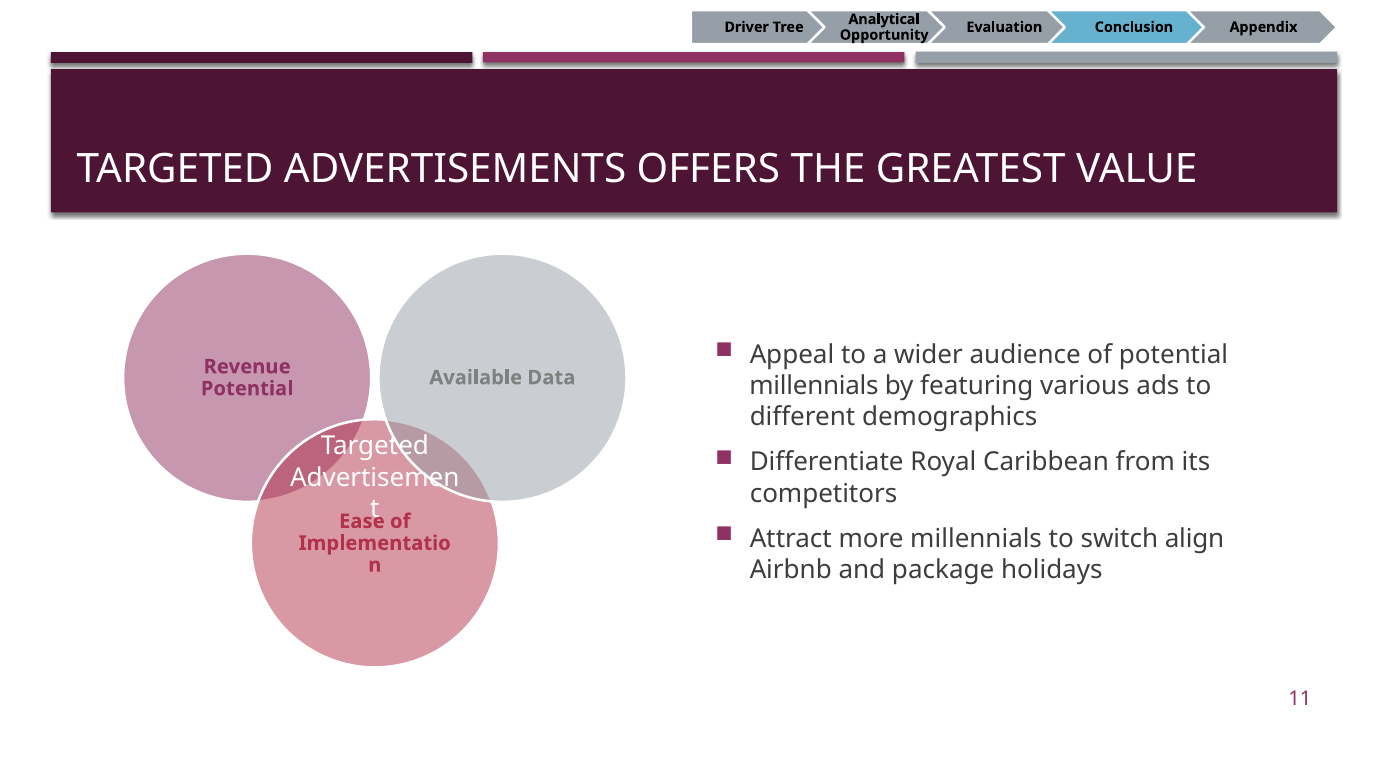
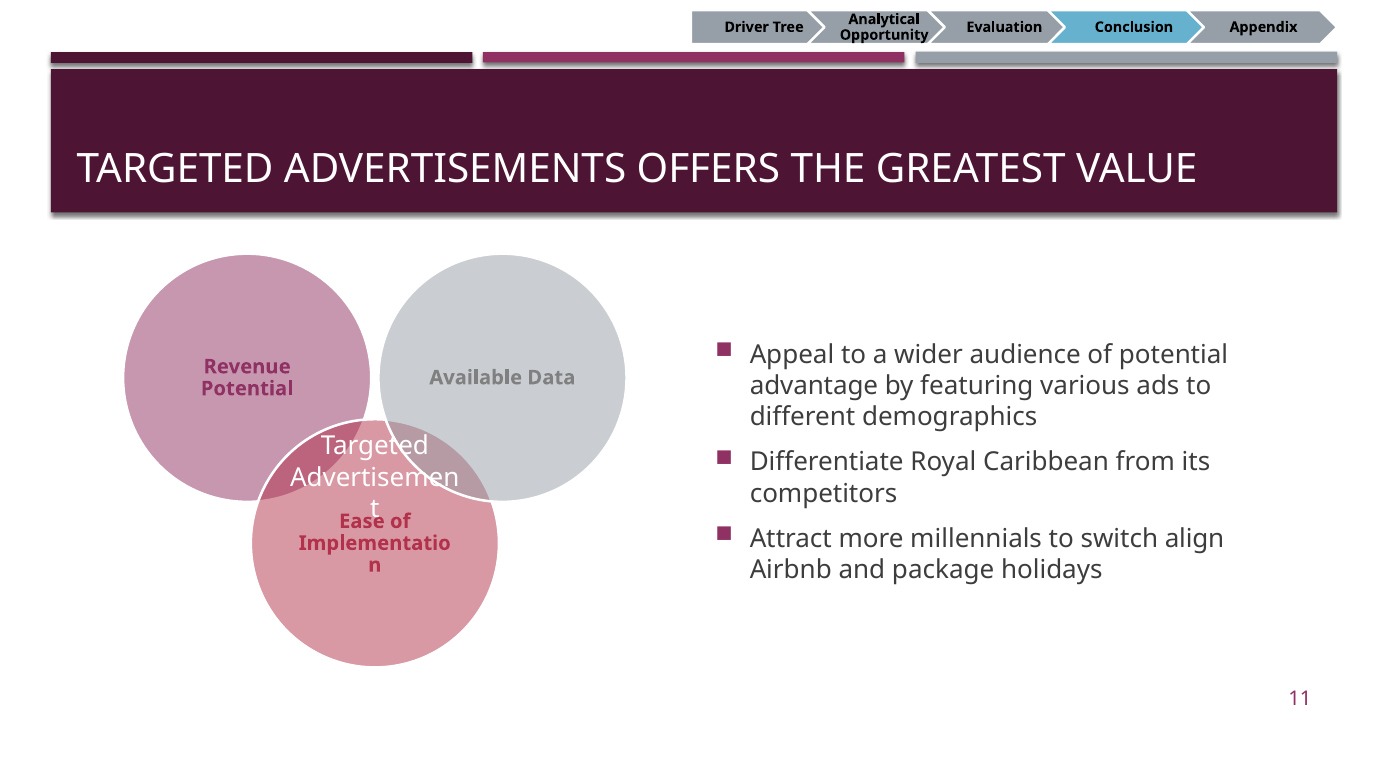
millennials at (814, 386): millennials -> advantage
